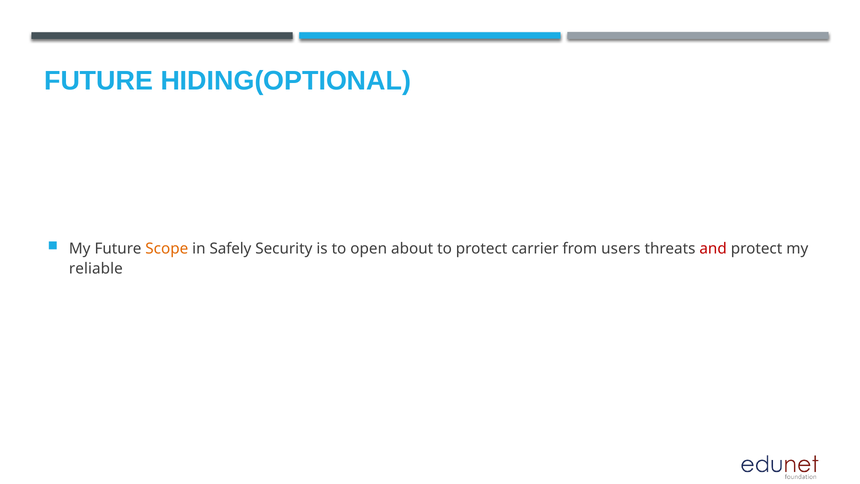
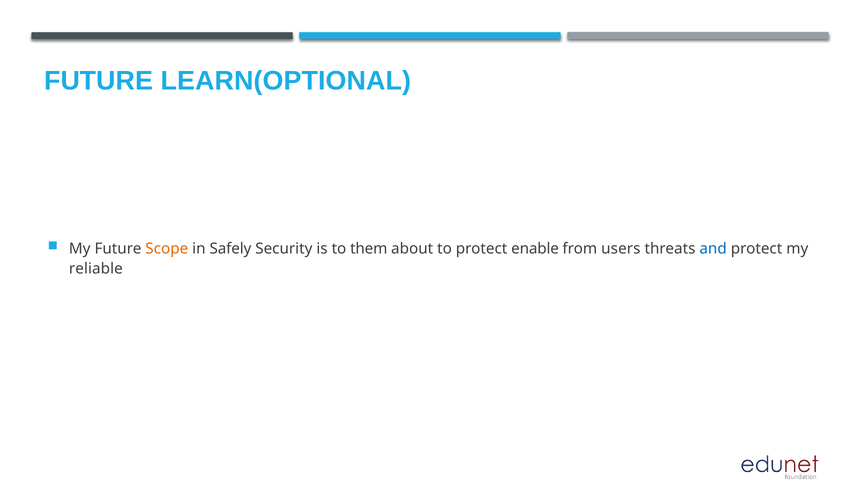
HIDING(OPTIONAL: HIDING(OPTIONAL -> LEARN(OPTIONAL
open: open -> them
carrier: carrier -> enable
and colour: red -> blue
